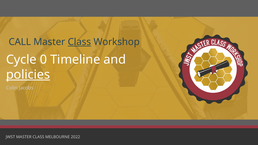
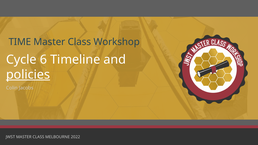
CALL: CALL -> TIME
Class at (79, 42) underline: present -> none
0: 0 -> 6
